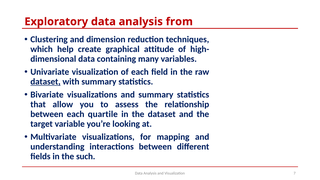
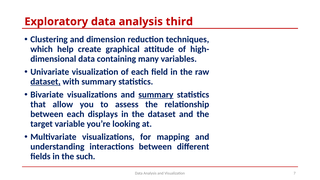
from: from -> third
summary at (156, 95) underline: none -> present
quartile: quartile -> displays
